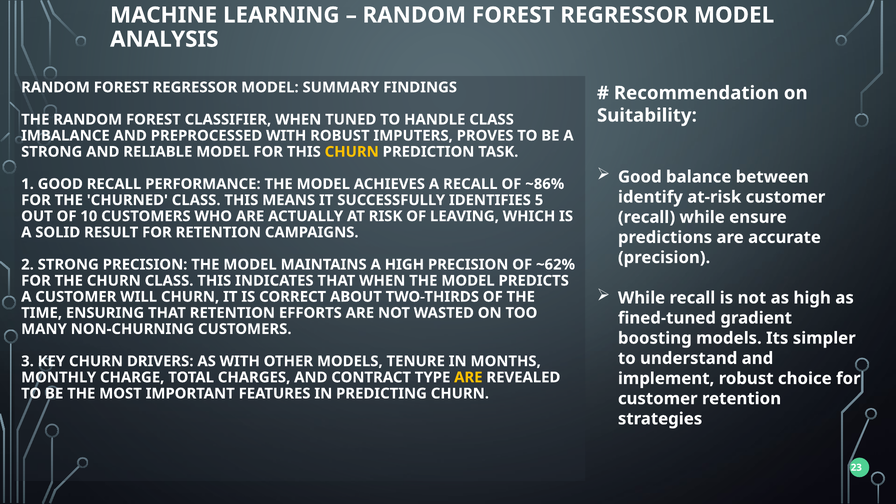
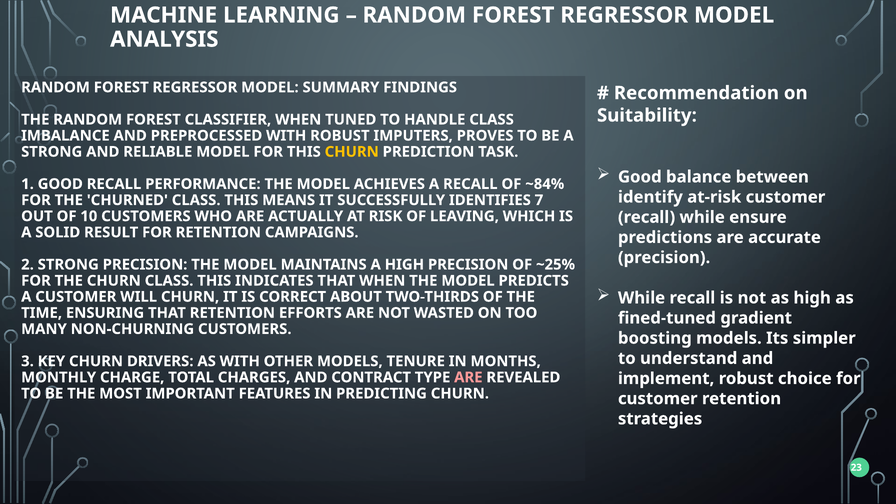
~86%: ~86% -> ~84%
5: 5 -> 7
~62%: ~62% -> ~25%
ARE at (468, 377) colour: yellow -> pink
